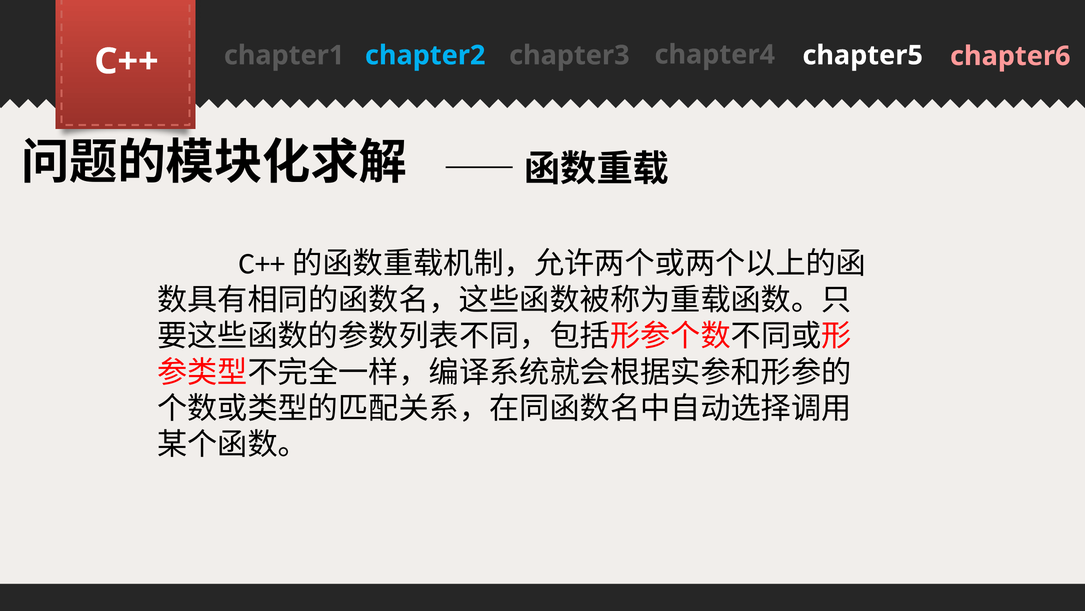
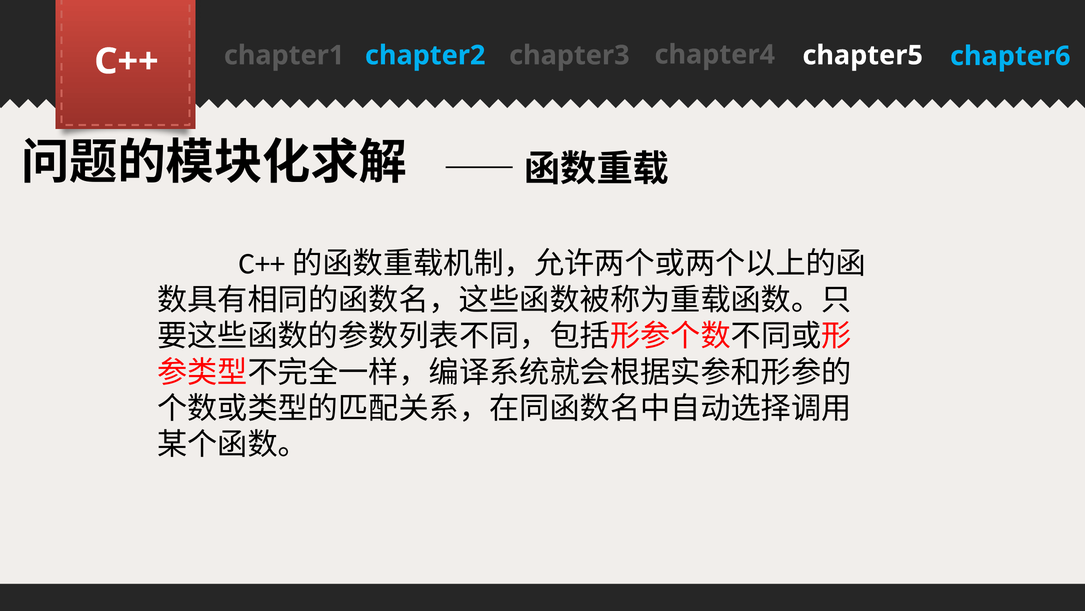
chapter6 colour: pink -> light blue
